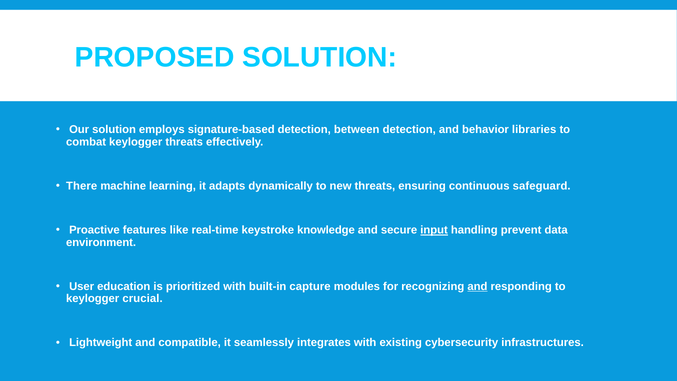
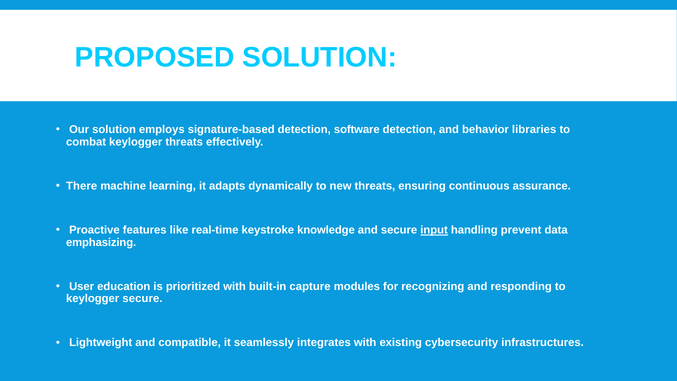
between: between -> software
safeguard: safeguard -> assurance
environment: environment -> emphasizing
and at (477, 286) underline: present -> none
keylogger crucial: crucial -> secure
